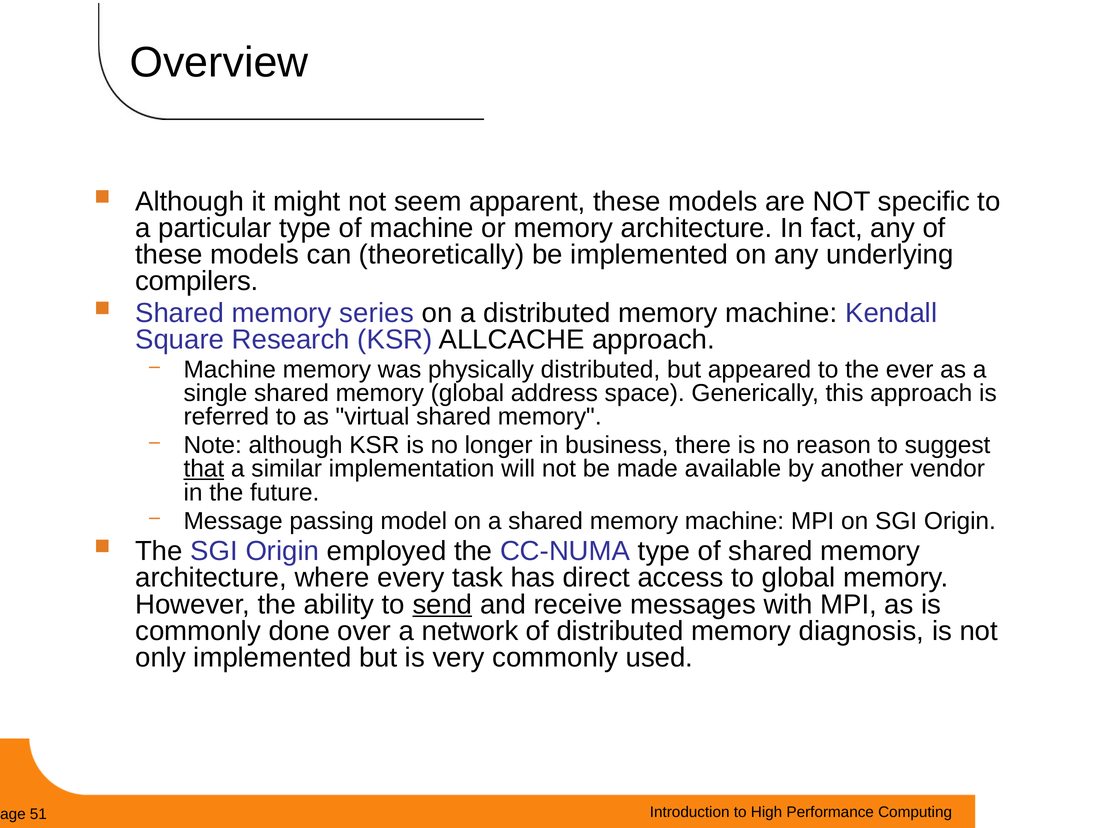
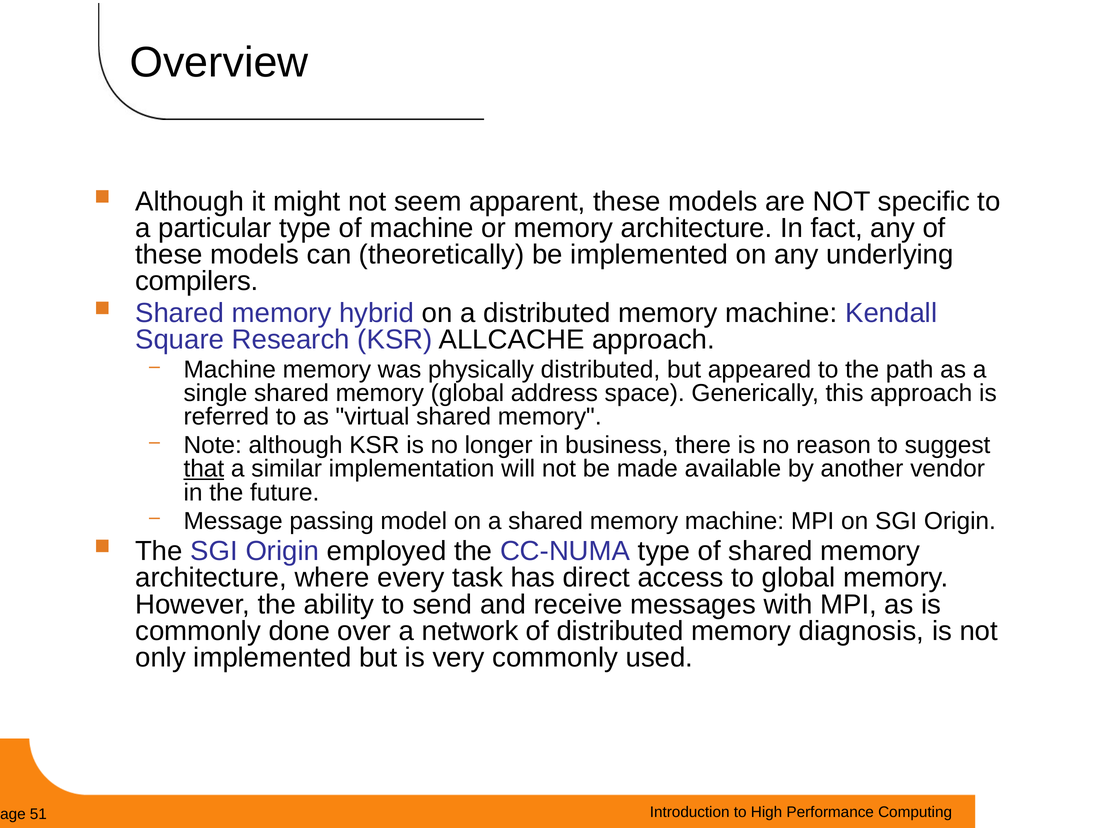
series: series -> hybrid
ever: ever -> path
send underline: present -> none
